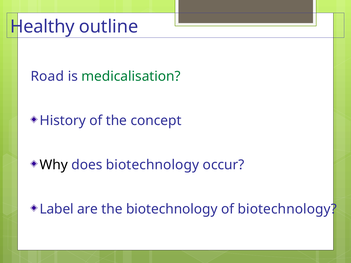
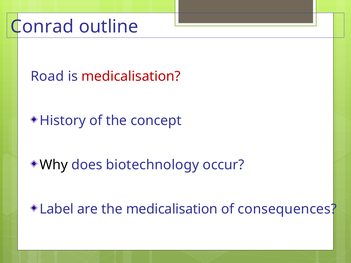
Healthy: Healthy -> Conrad
medicalisation at (131, 76) colour: green -> red
the biotechnology: biotechnology -> medicalisation
of biotechnology: biotechnology -> consequences
